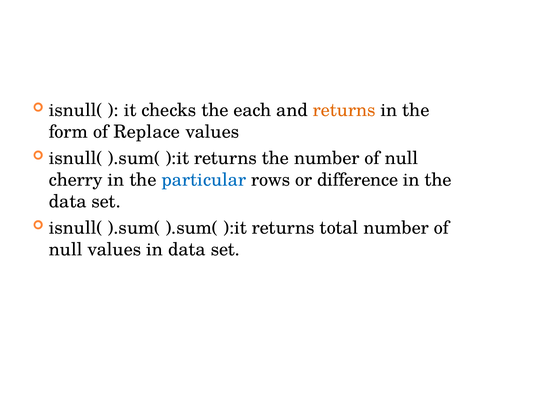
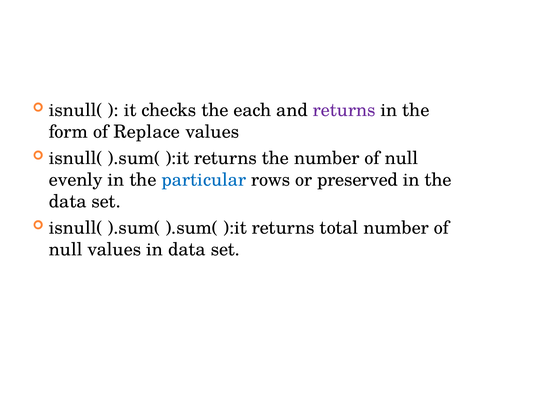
returns at (344, 110) colour: orange -> purple
cherry: cherry -> evenly
difference: difference -> preserved
